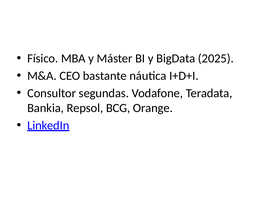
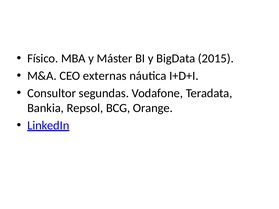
2025: 2025 -> 2015
bastante: bastante -> externas
